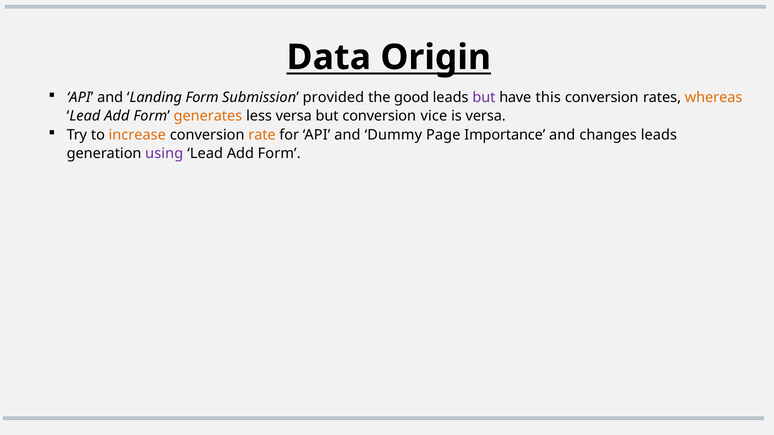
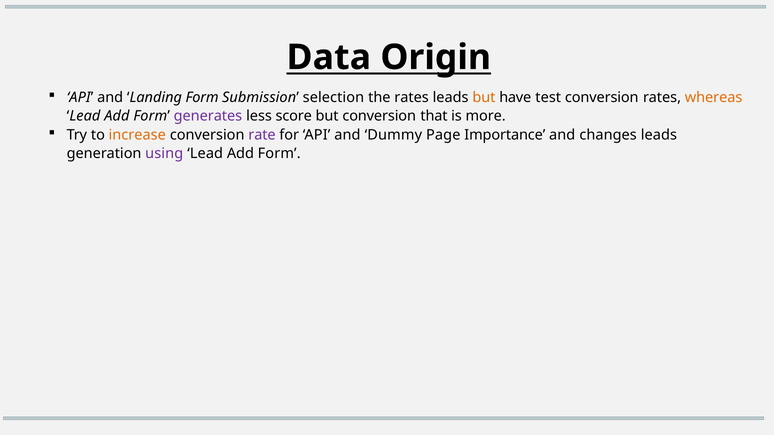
provided: provided -> selection
the good: good -> rates
but at (484, 98) colour: purple -> orange
this: this -> test
generates colour: orange -> purple
less versa: versa -> score
vice: vice -> that
is versa: versa -> more
rate colour: orange -> purple
